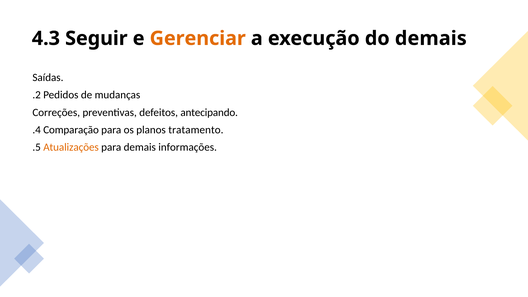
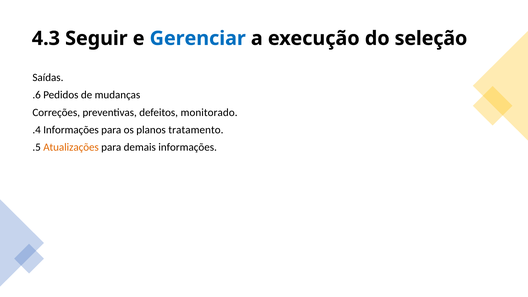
Gerenciar colour: orange -> blue
do demais: demais -> seleção
.2: .2 -> .6
antecipando: antecipando -> monitorado
.4 Comparação: Comparação -> Informações
